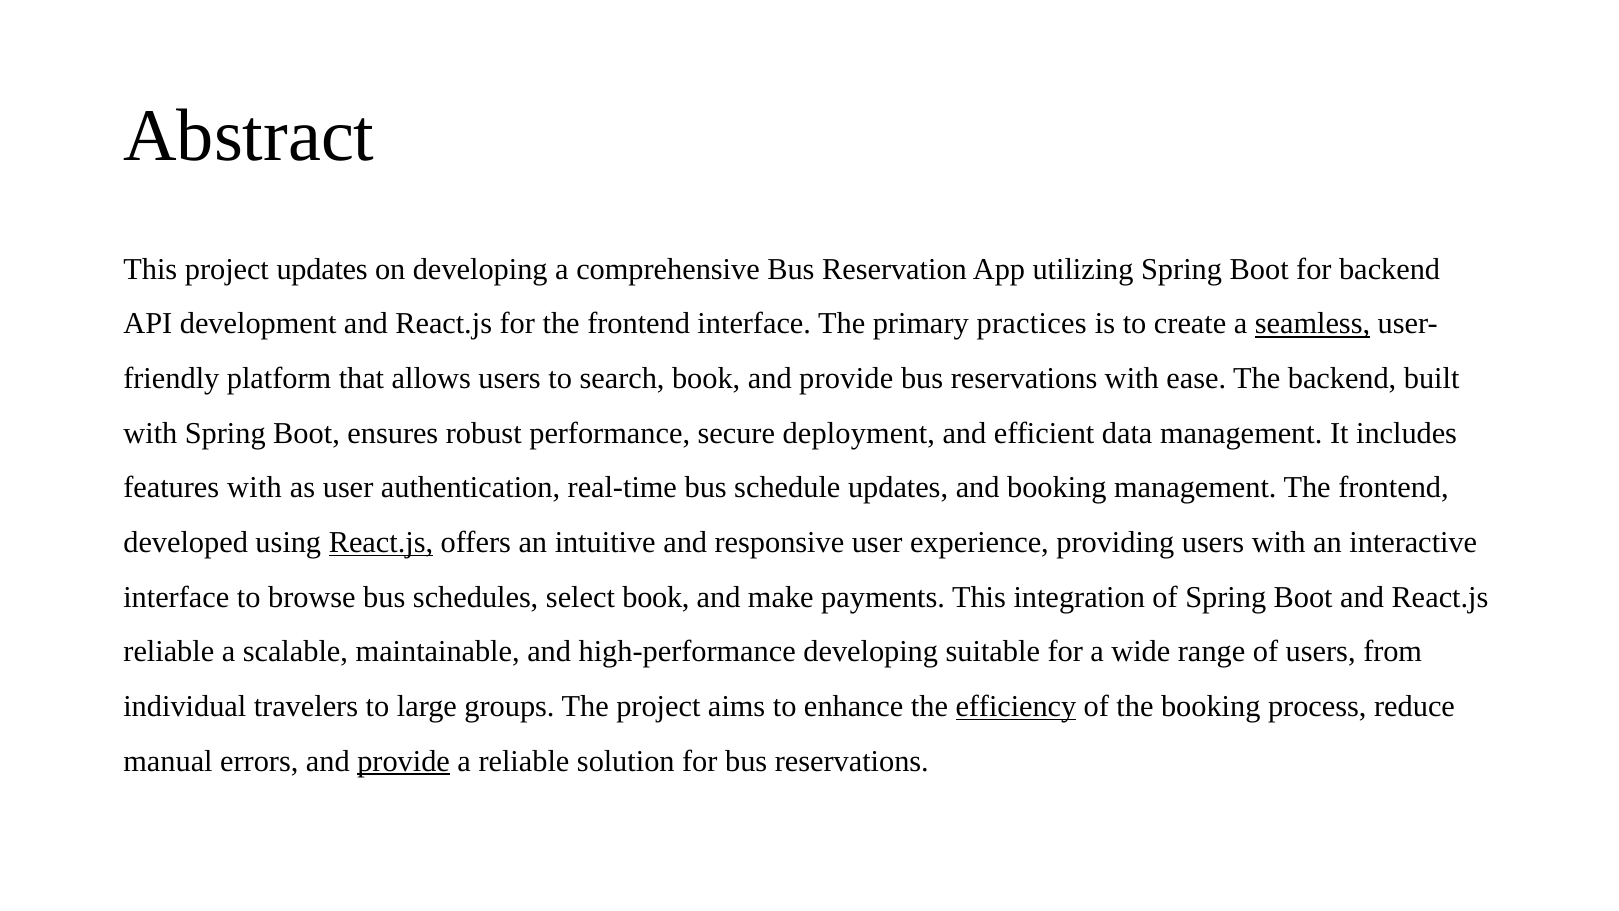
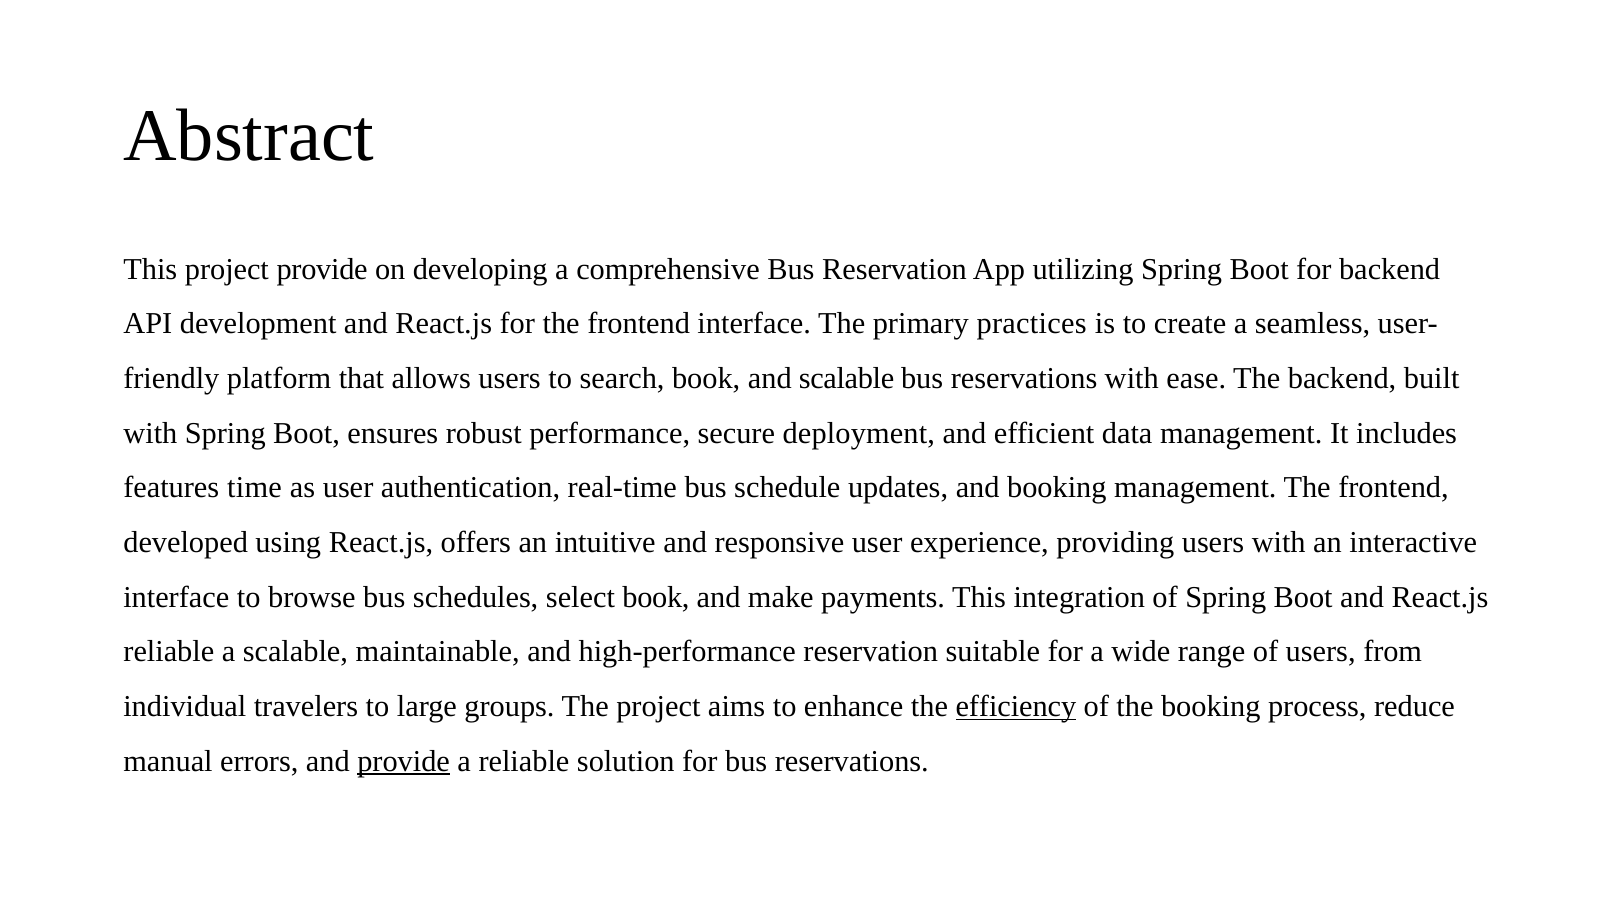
project updates: updates -> provide
seamless underline: present -> none
book and provide: provide -> scalable
features with: with -> time
React.js at (381, 542) underline: present -> none
high-performance developing: developing -> reservation
